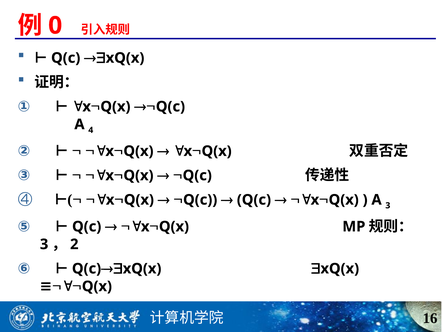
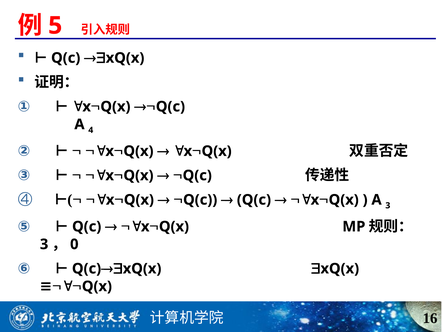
0: 0 -> 5
2: 2 -> 0
